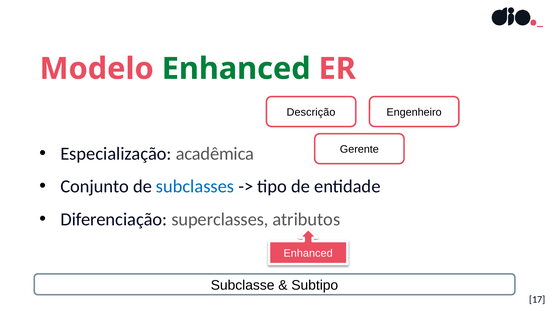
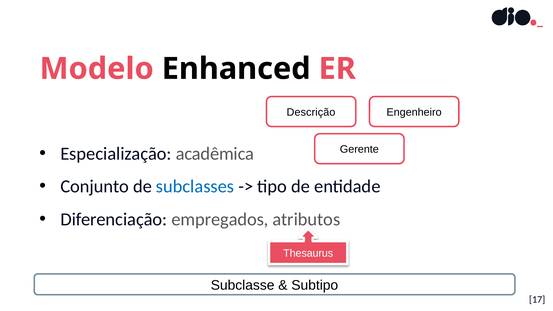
Enhanced at (236, 69) colour: green -> black
superclasses: superclasses -> empregados
Enhanced at (308, 253): Enhanced -> Thesaurus
